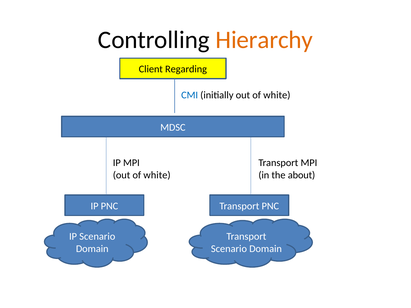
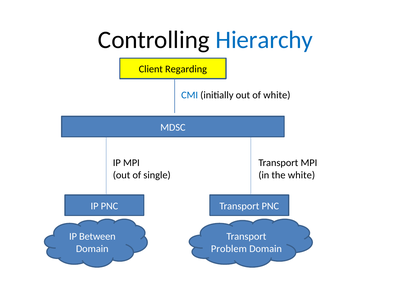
Hierarchy colour: orange -> blue
white at (157, 175): white -> single
the about: about -> white
IP Scenario: Scenario -> Between
Scenario at (229, 249): Scenario -> Problem
